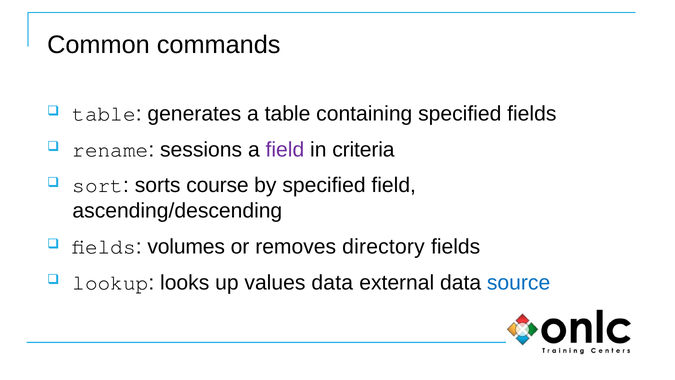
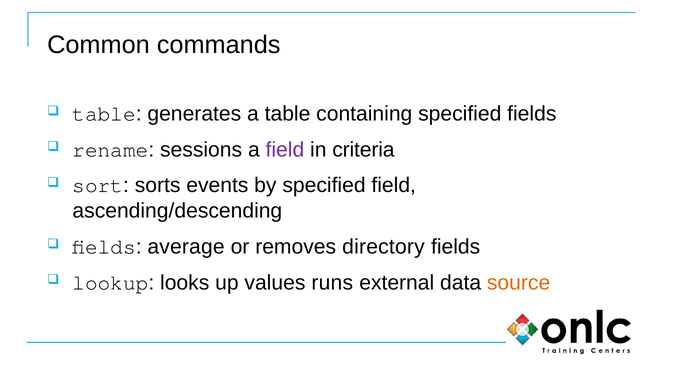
course: course -> events
volumes: volumes -> average
values data: data -> runs
source colour: blue -> orange
